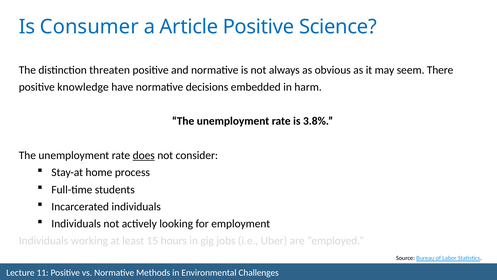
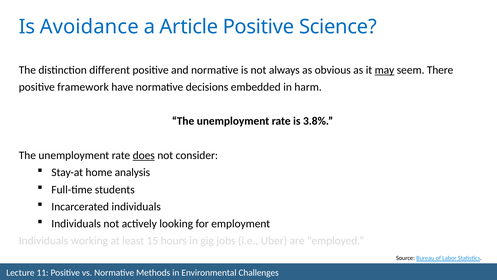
Consumer: Consumer -> Avoidance
threaten: threaten -> different
may underline: none -> present
knowledge: knowledge -> framework
process: process -> analysis
